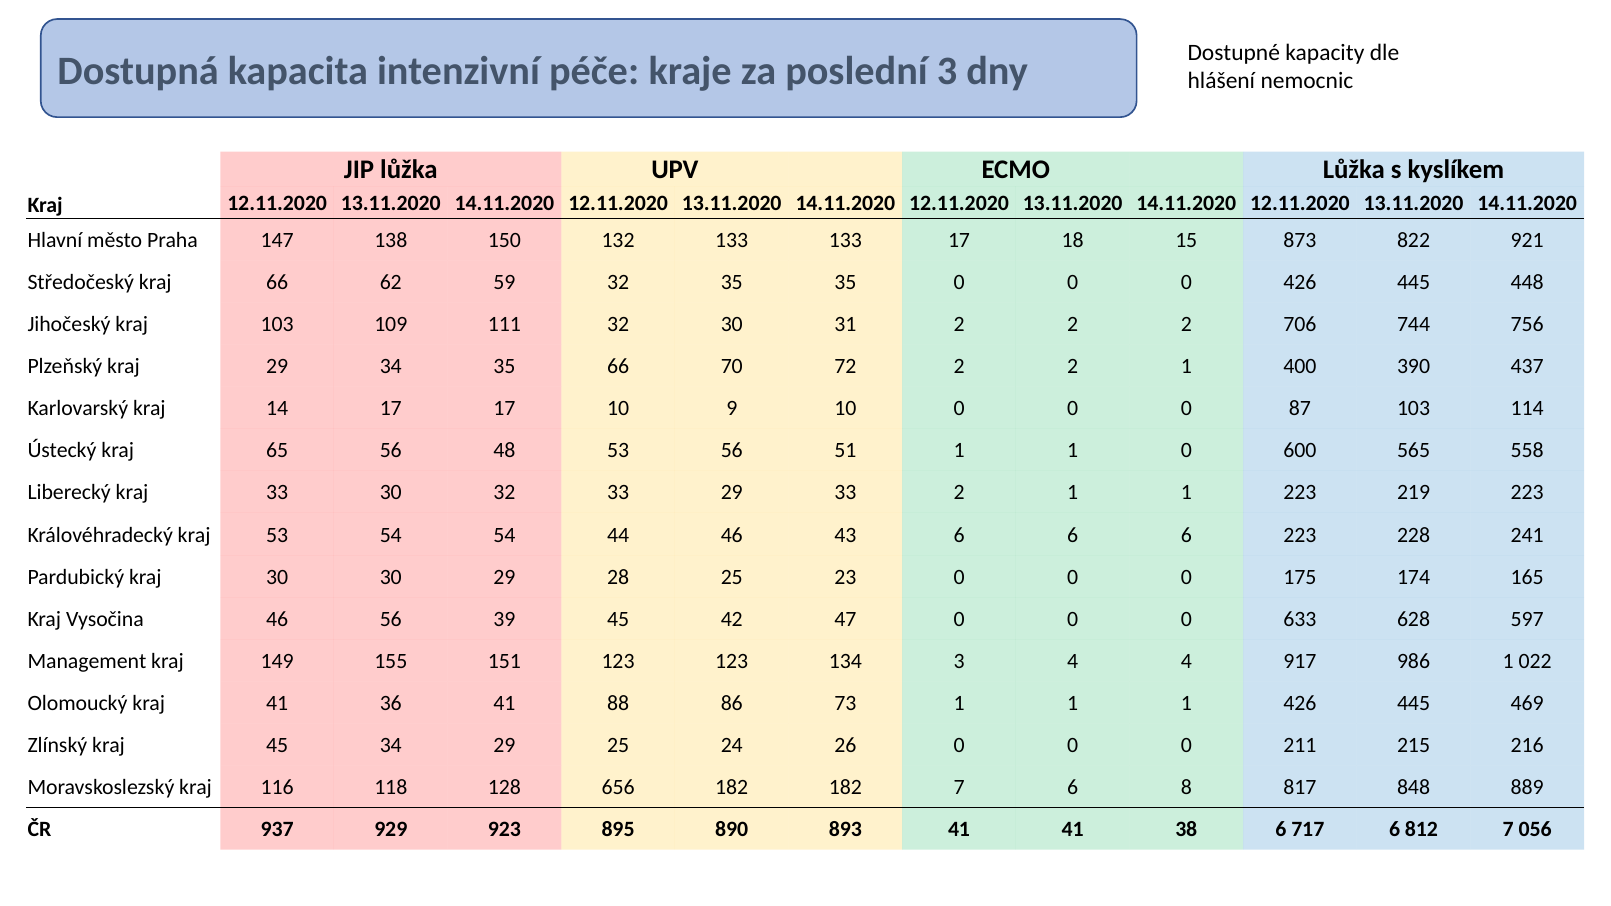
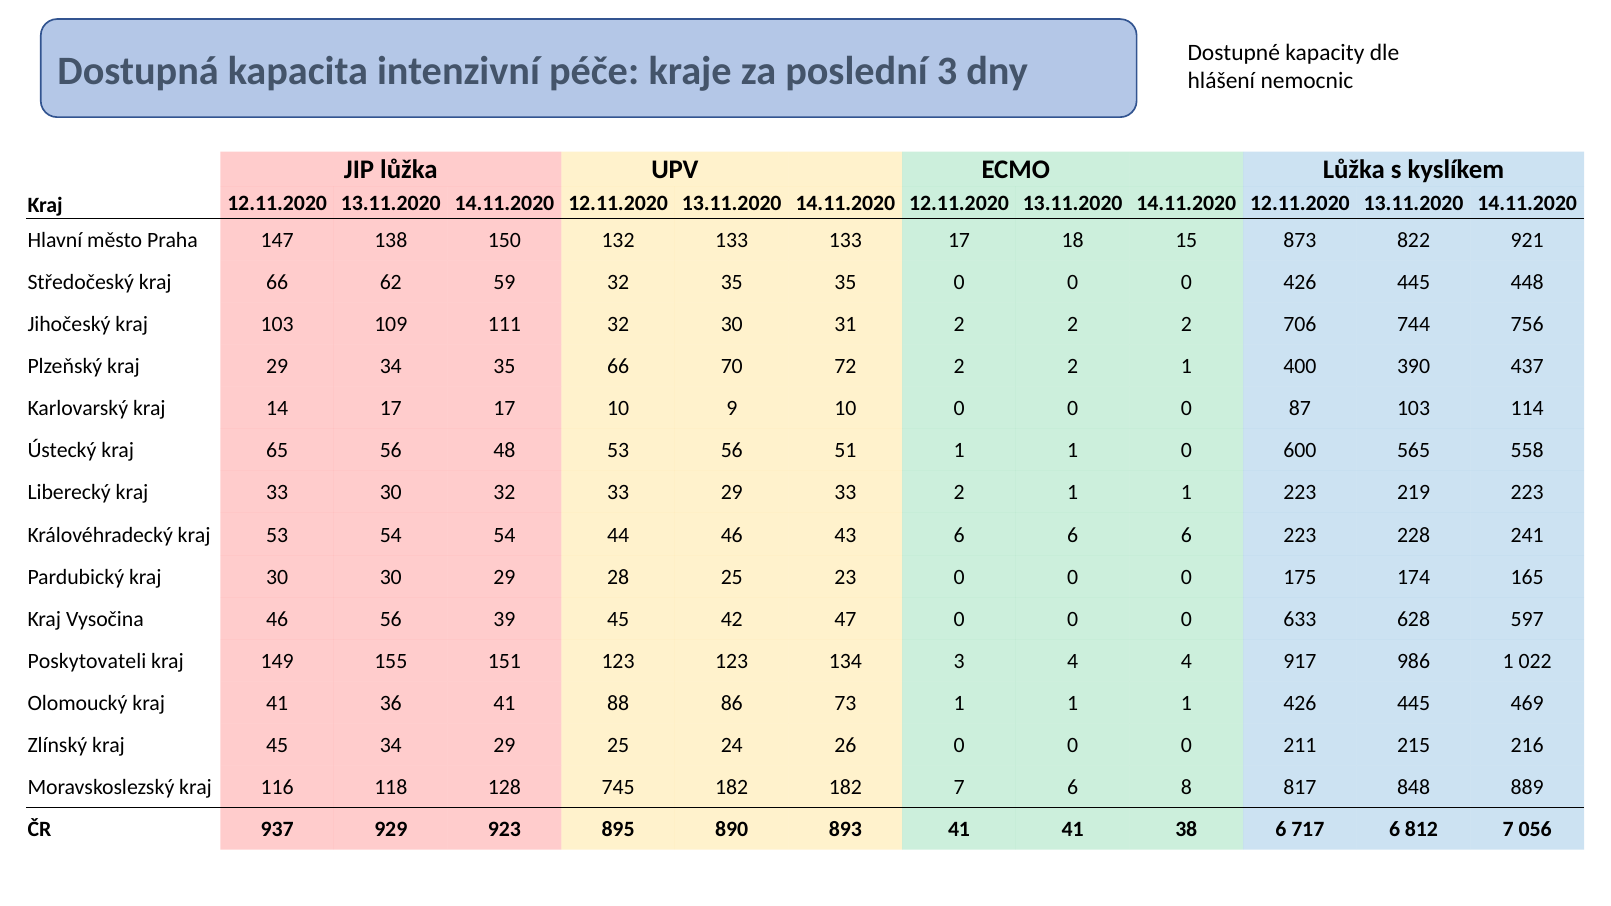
Management: Management -> Poskytovateli
656: 656 -> 745
